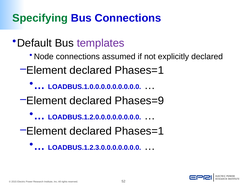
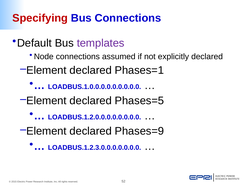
Specifying colour: green -> red
Phases=9: Phases=9 -> Phases=5
Phases=1 at (139, 131): Phases=1 -> Phases=9
